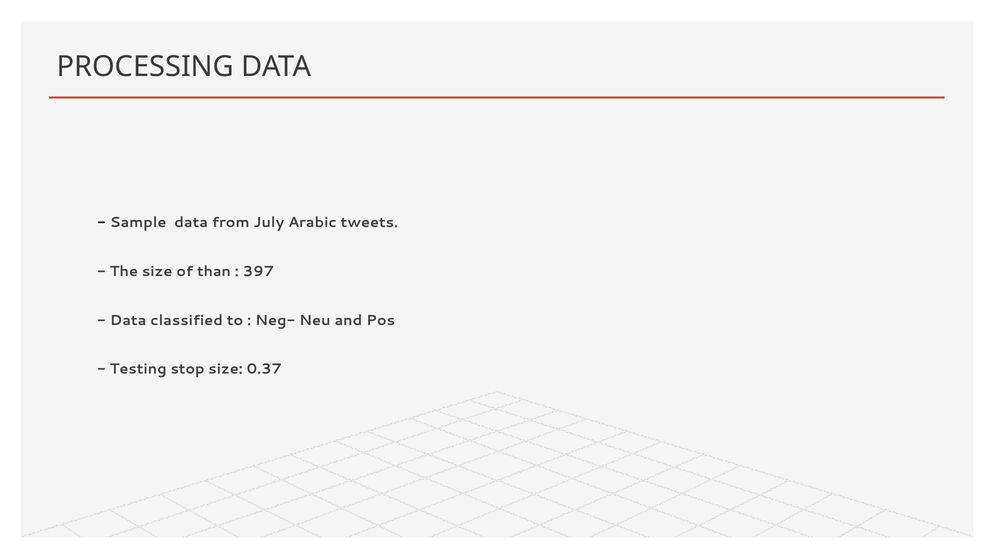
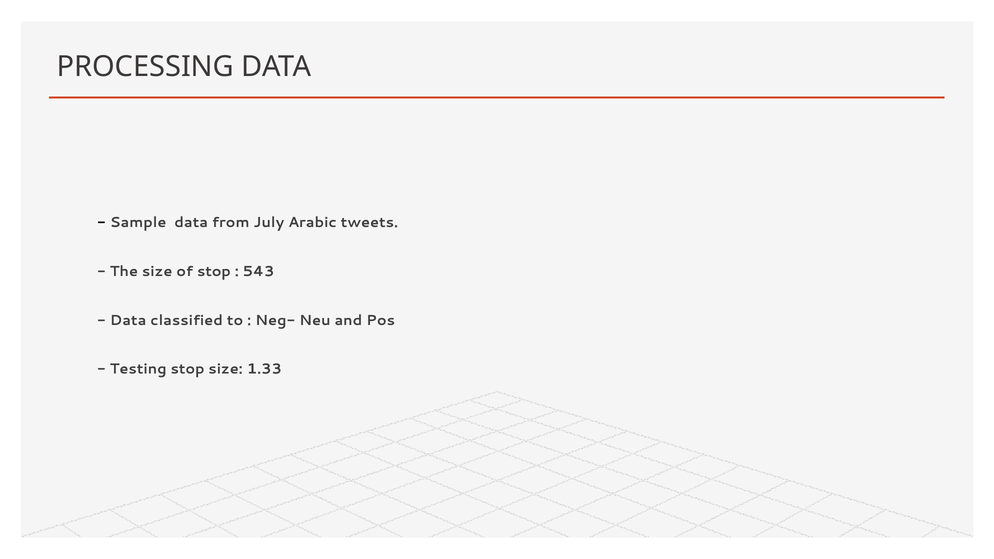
of than: than -> stop
397: 397 -> 543
0.37: 0.37 -> 1.33
